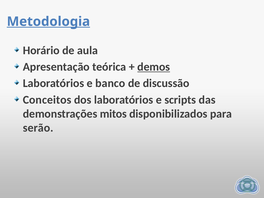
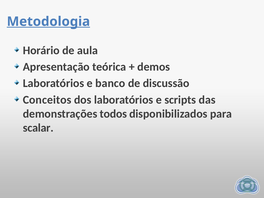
demos underline: present -> none
mitos: mitos -> todos
serão: serão -> scalar
